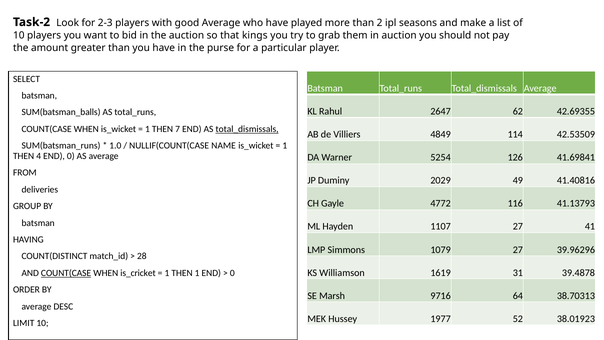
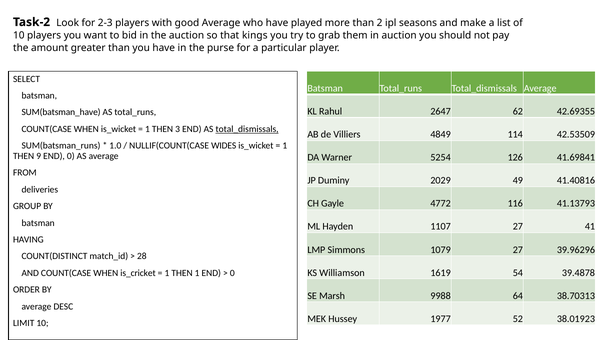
SUM(batsman_balls: SUM(batsman_balls -> SUM(batsman_have
7: 7 -> 3
NAME: NAME -> WIDES
4: 4 -> 9
31: 31 -> 54
COUNT(CASE at (66, 273) underline: present -> none
9716: 9716 -> 9988
